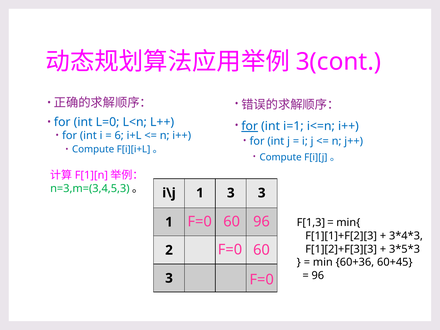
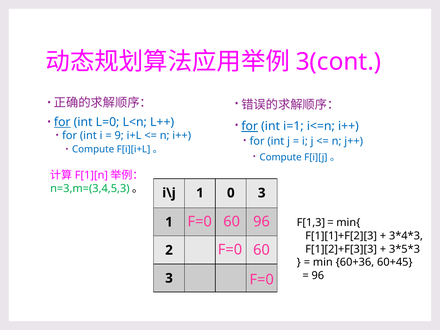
for at (62, 122) underline: none -> present
6: 6 -> 9
1 3: 3 -> 0
